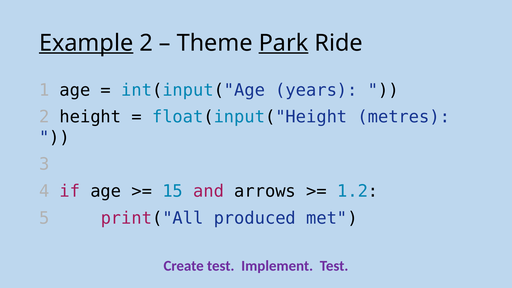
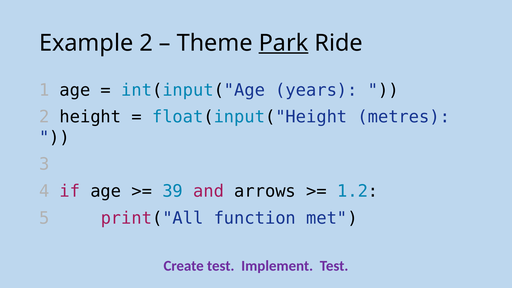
Example underline: present -> none
15: 15 -> 39
produced: produced -> function
